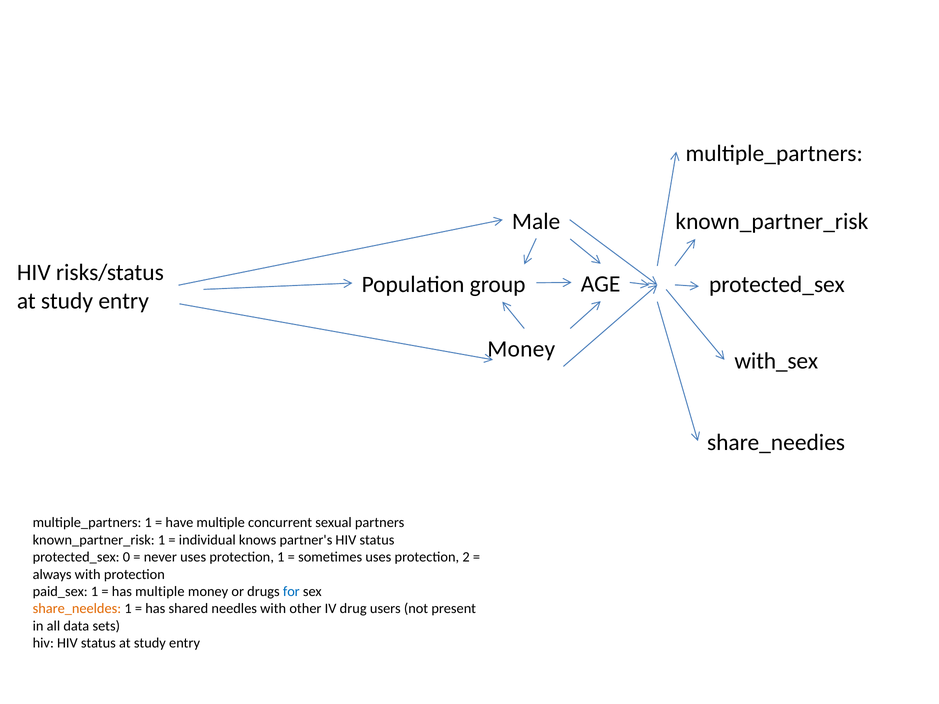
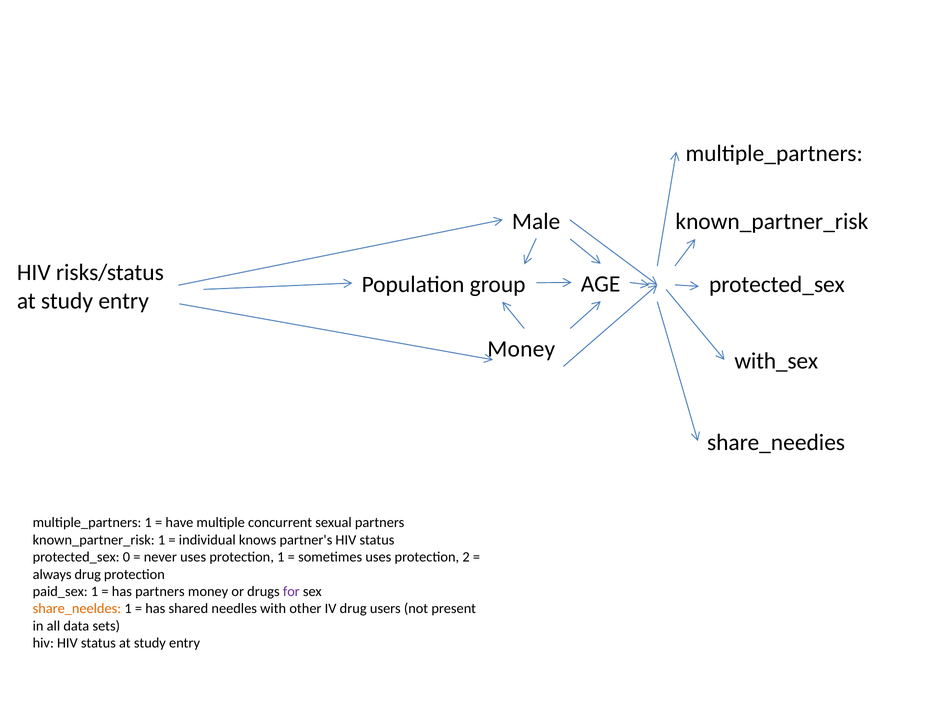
always with: with -> drug
has multiple: multiple -> partners
for colour: blue -> purple
